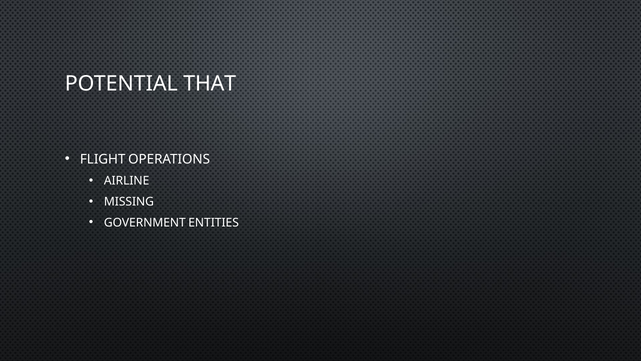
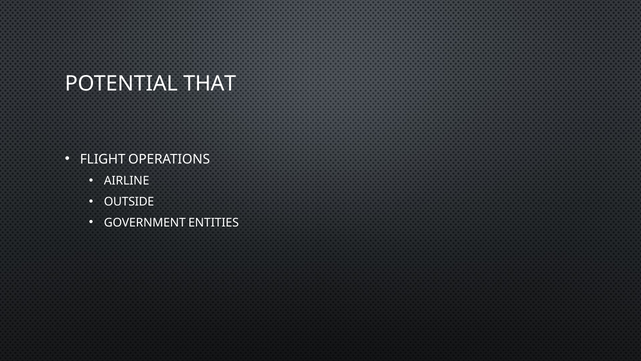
MISSING: MISSING -> OUTSIDE
